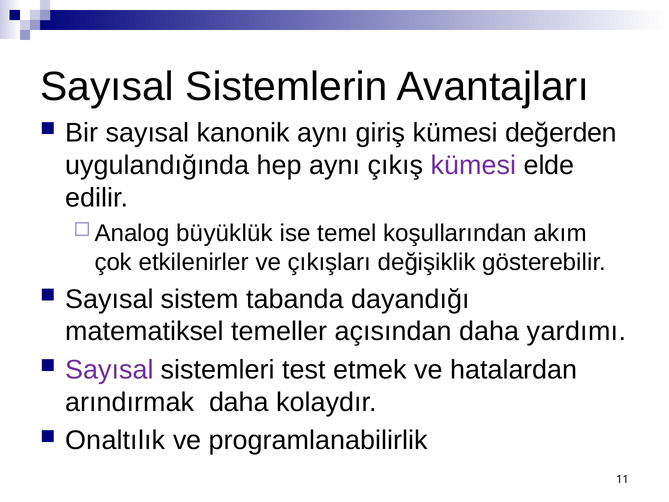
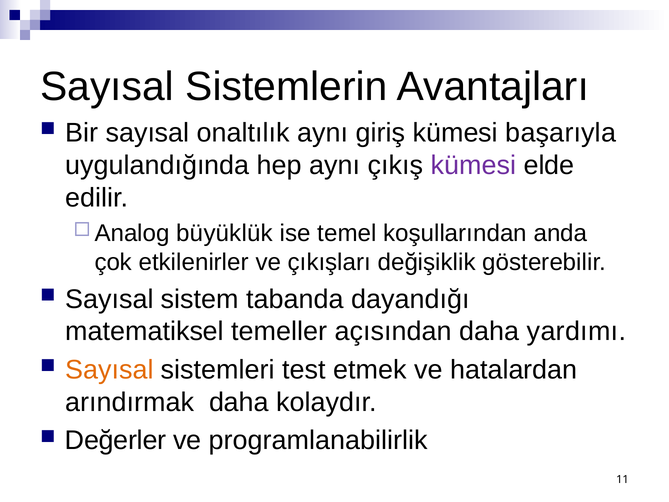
kanonik: kanonik -> onaltılık
değerden: değerden -> başarıyla
akım: akım -> anda
Sayısal at (109, 370) colour: purple -> orange
Onaltılık: Onaltılık -> Değerler
